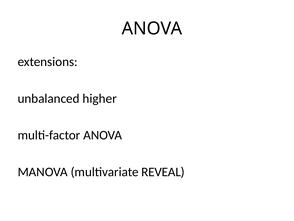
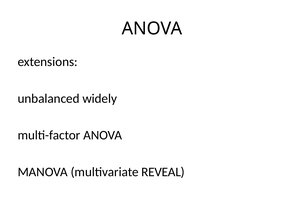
higher: higher -> widely
